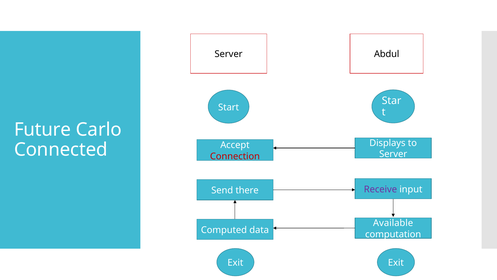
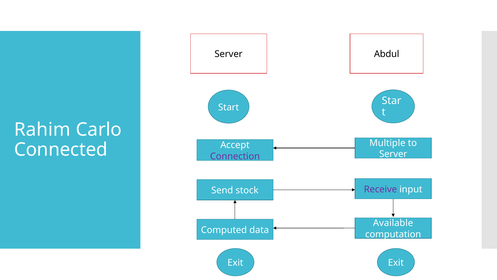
Future: Future -> Rahim
Displays: Displays -> Multiple
Connection colour: red -> purple
there: there -> stock
